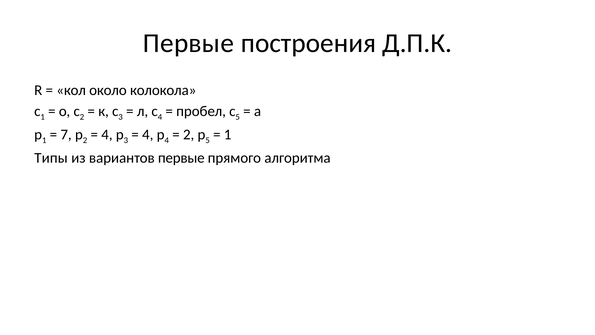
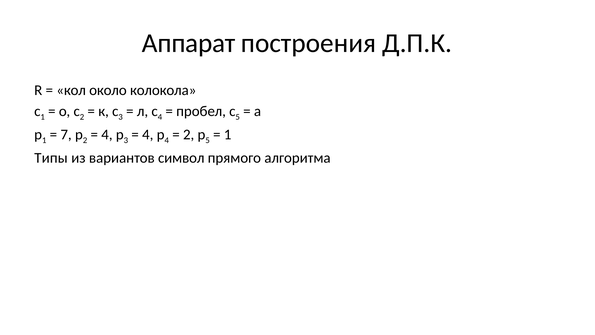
Первые at (188, 43): Первые -> Аппарат
вариантов первые: первые -> символ
